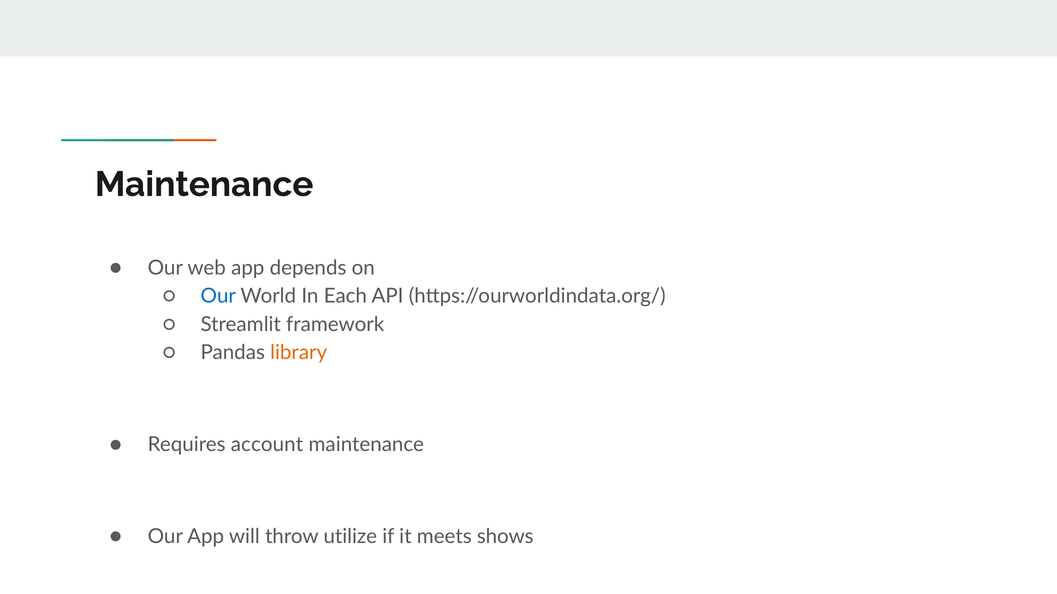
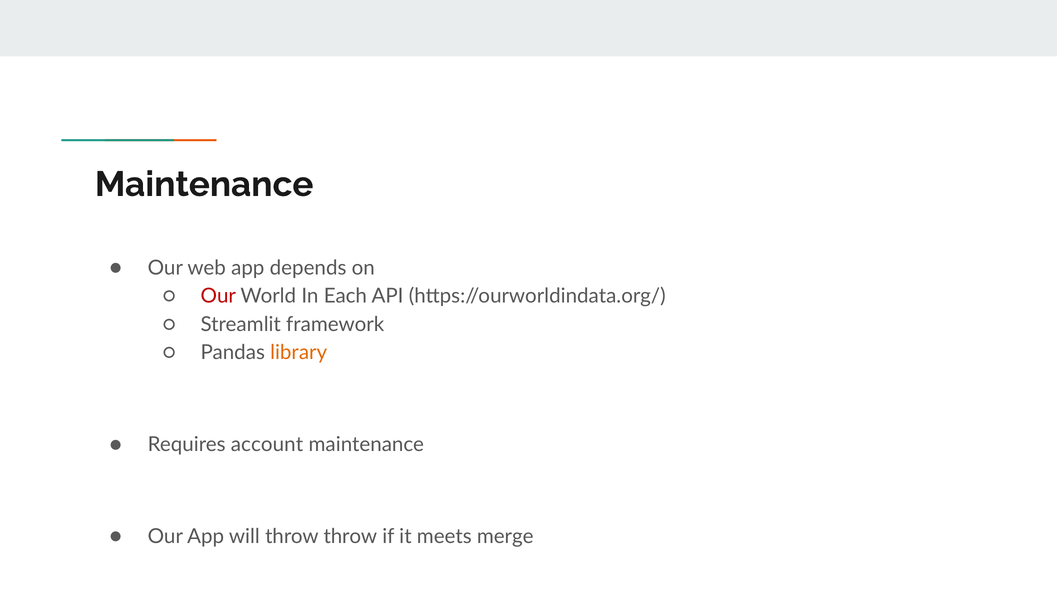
Our at (218, 296) colour: blue -> red
throw utilize: utilize -> throw
shows: shows -> merge
